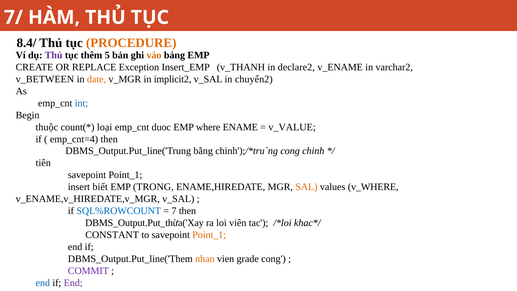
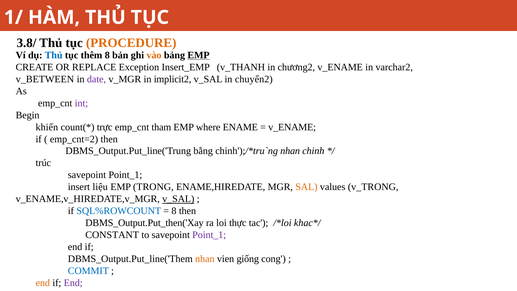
7/: 7/ -> 1/
8.4/: 8.4/ -> 3.8/
Thủ at (54, 55) colour: purple -> blue
thêm 5: 5 -> 8
EMP at (199, 55) underline: none -> present
declare2: declare2 -> chương2
date colour: orange -> purple
int colour: blue -> purple
thuộc: thuộc -> khiển
loại: loại -> trực
duoc: duoc -> tham
v_VALUE at (292, 127): v_VALUE -> v_ENAME
emp_cnt=4: emp_cnt=4 -> emp_cnt=2
cong at (290, 151): cong -> nhan
tiên: tiên -> trúc
biết: biết -> liệu
v_WHERE: v_WHERE -> v_TRONG
v_SAL at (178, 199) underline: none -> present
7 at (174, 211): 7 -> 8
DBMS_Output.Put_thừa('Xay: DBMS_Output.Put_thừa('Xay -> DBMS_Output.Put_then('Xay
viên: viên -> thực
Point_1 at (209, 235) colour: orange -> purple
grade: grade -> giống
COMMIT colour: purple -> blue
end at (43, 283) colour: blue -> orange
